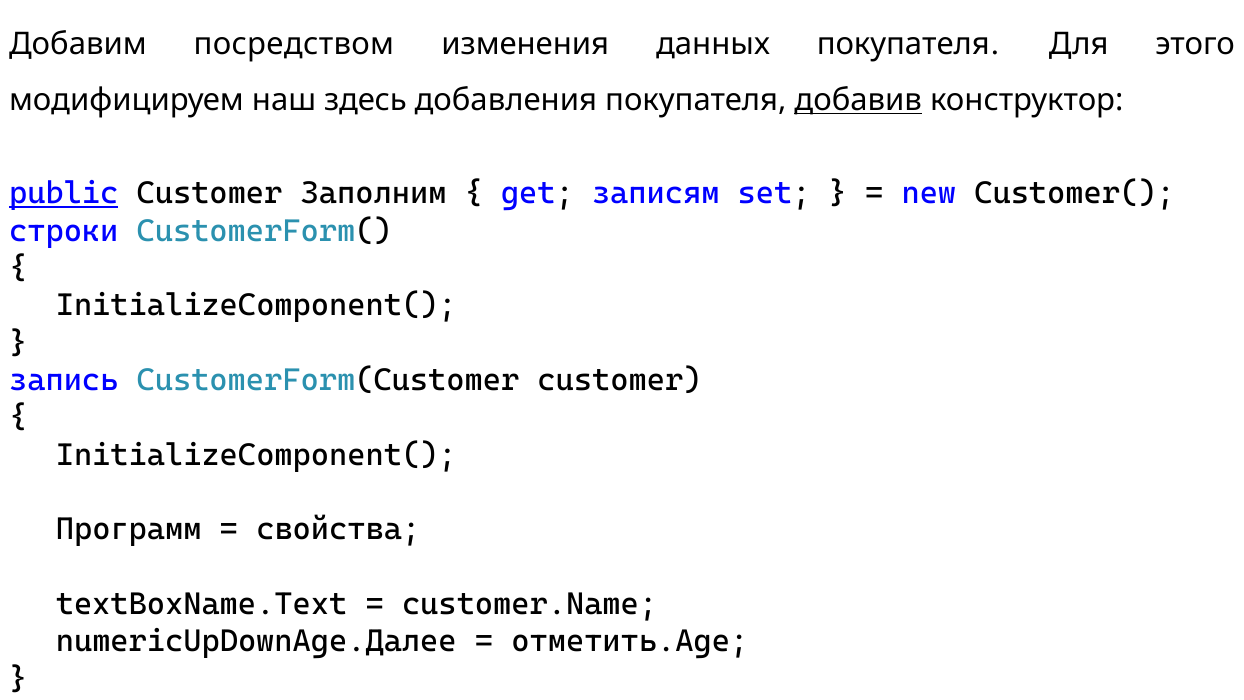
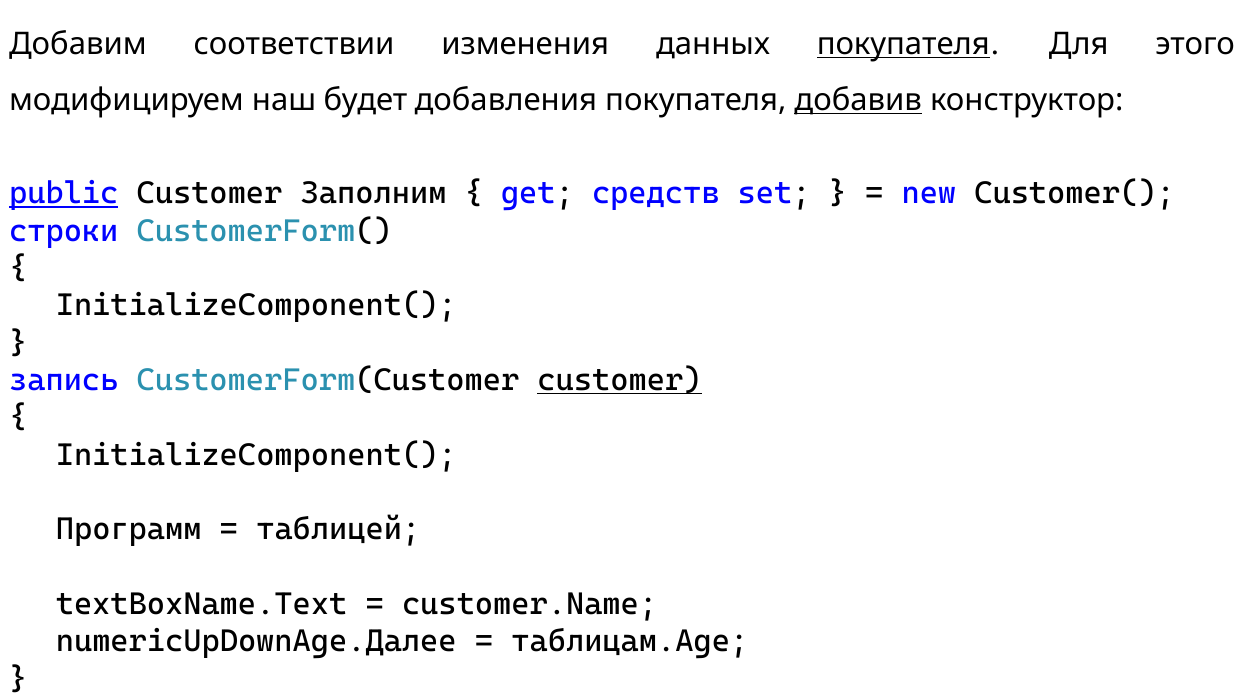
посредством: посредством -> соответствии
покупателя at (903, 44) underline: none -> present
здесь: здесь -> будет
записям: записям -> средств
customer at (619, 380) underline: none -> present
свойства: свойства -> таблицей
отметить.Age: отметить.Age -> таблицам.Age
